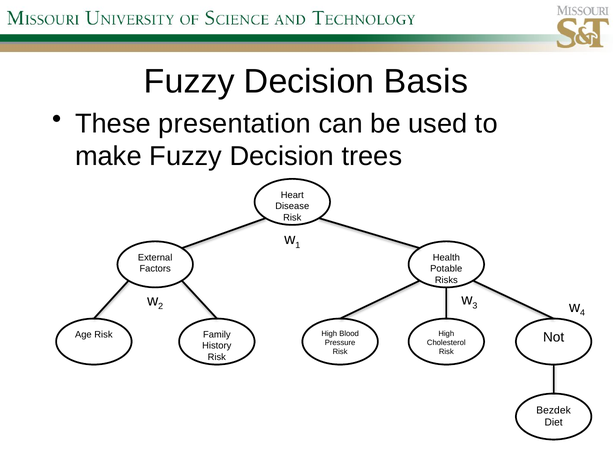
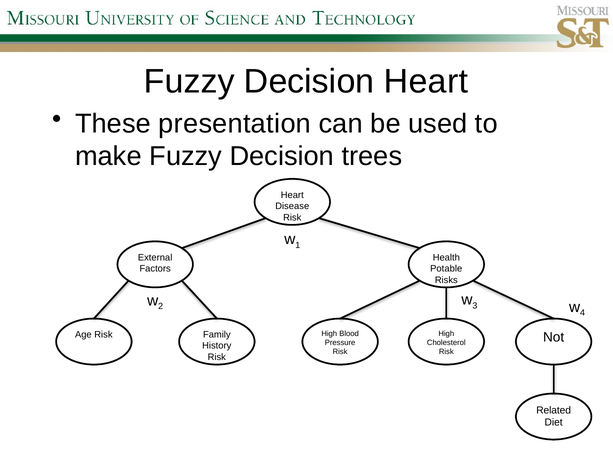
Decision Basis: Basis -> Heart
Bezdek: Bezdek -> Related
